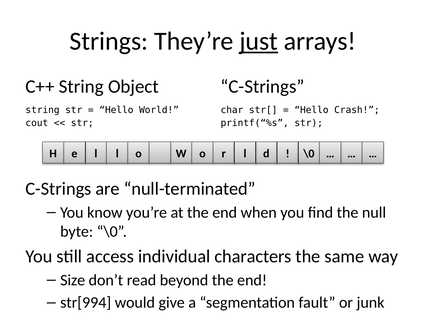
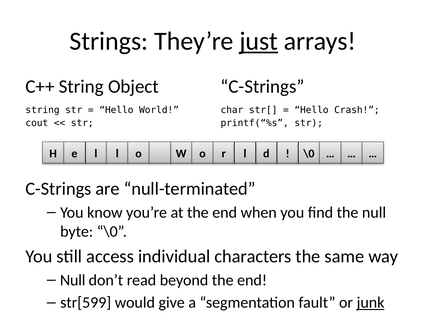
Size at (73, 280): Size -> Null
str[994: str[994 -> str[599
junk underline: none -> present
